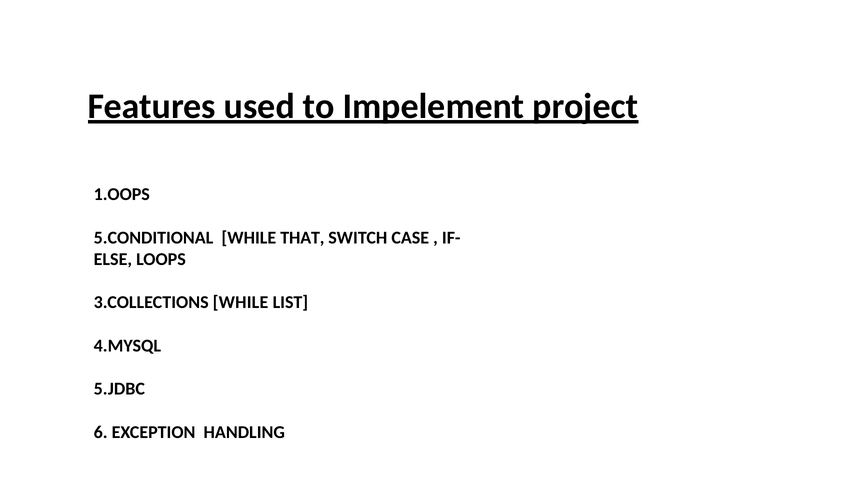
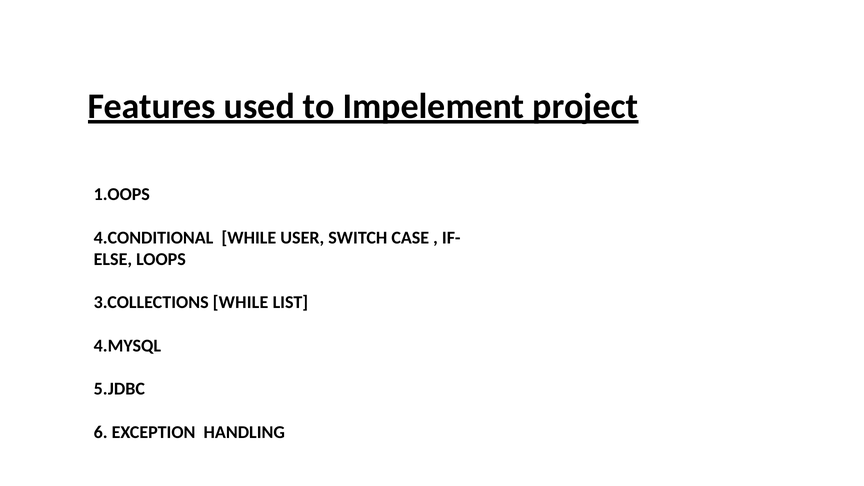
5.CONDITIONAL: 5.CONDITIONAL -> 4.CONDITIONAL
THAT: THAT -> USER
